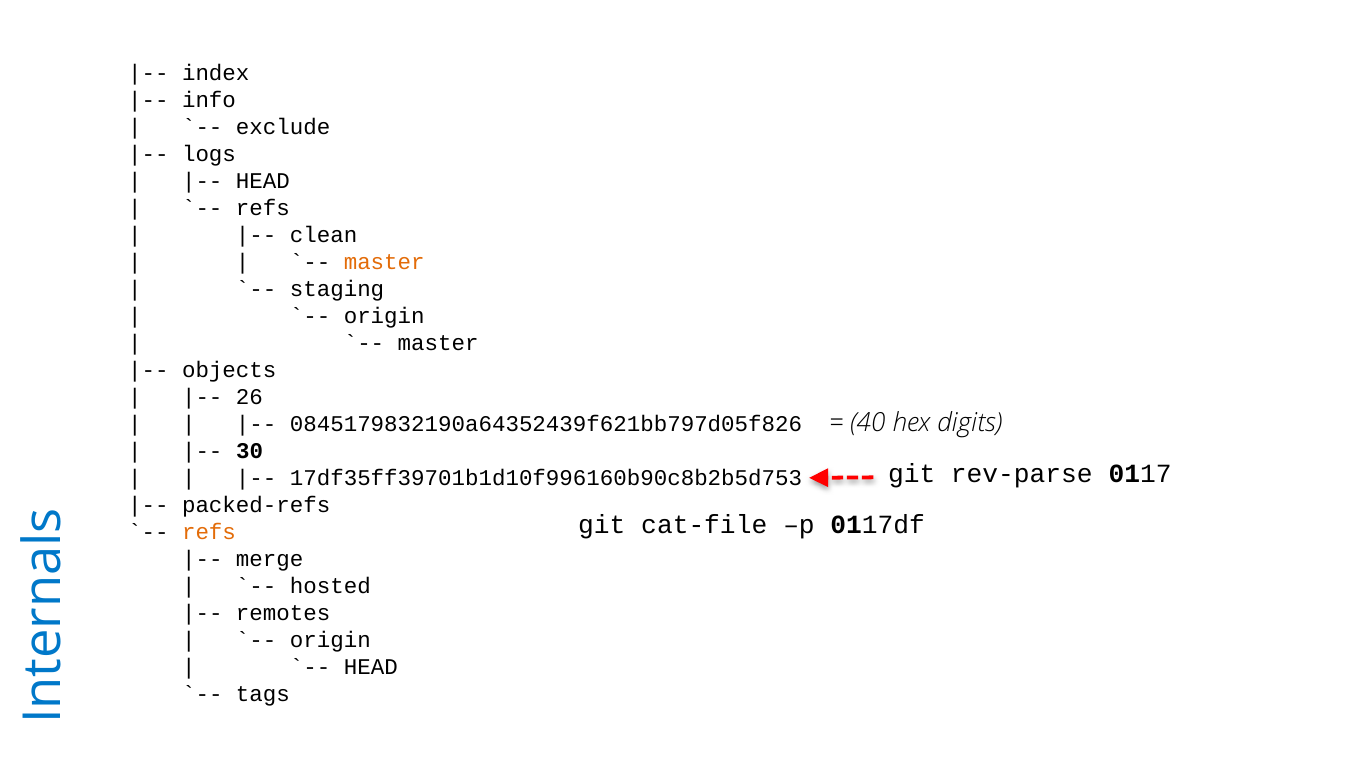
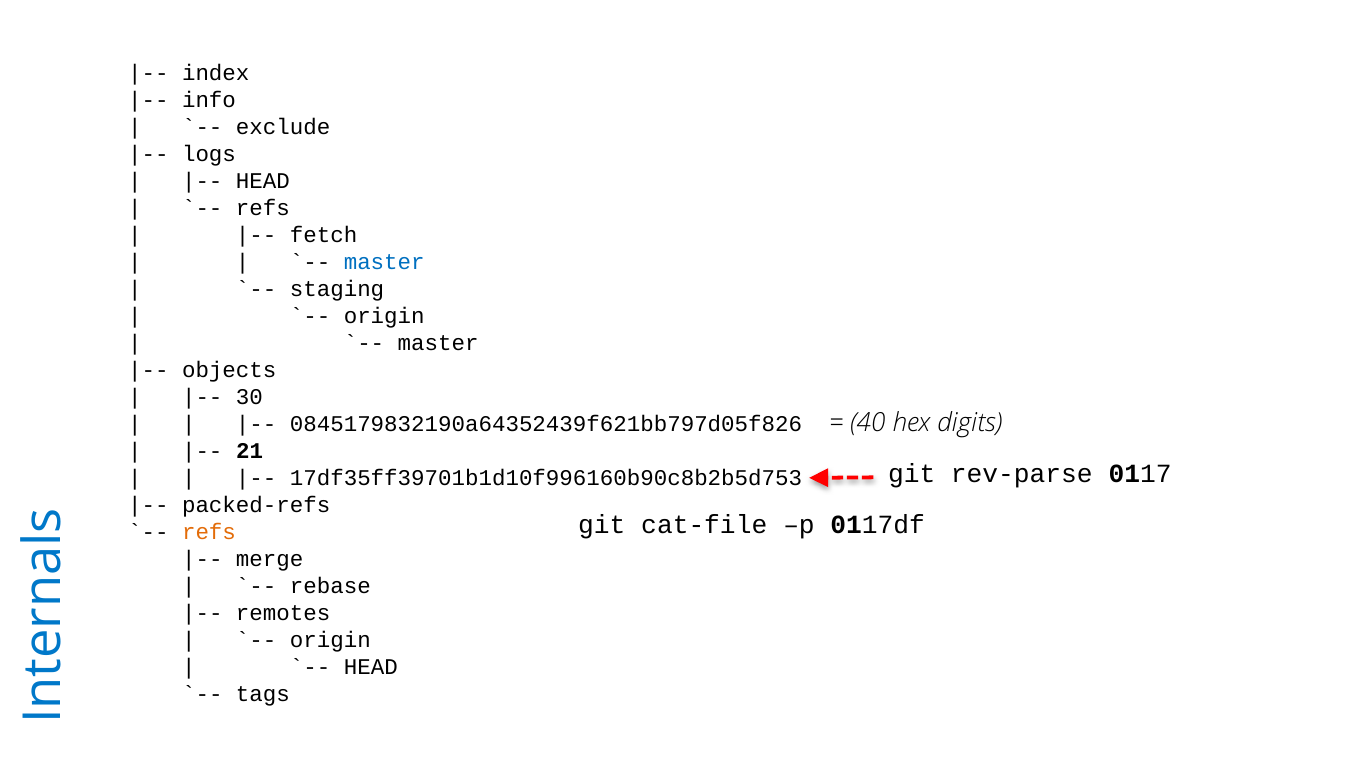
clean: clean -> fetch
master at (384, 262) colour: orange -> blue
26: 26 -> 30
30: 30 -> 21
hosted: hosted -> rebase
